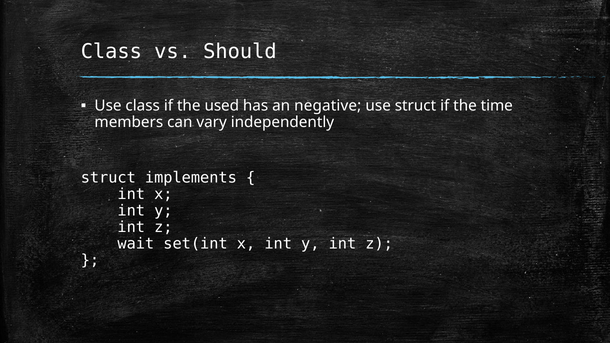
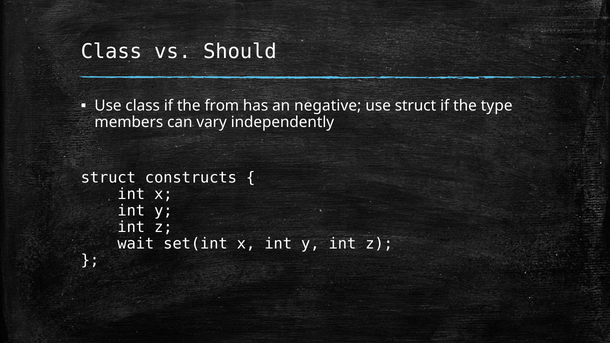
used: used -> from
time: time -> type
implements: implements -> constructs
